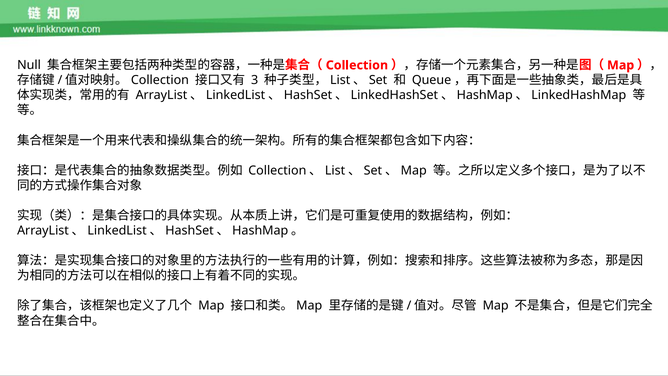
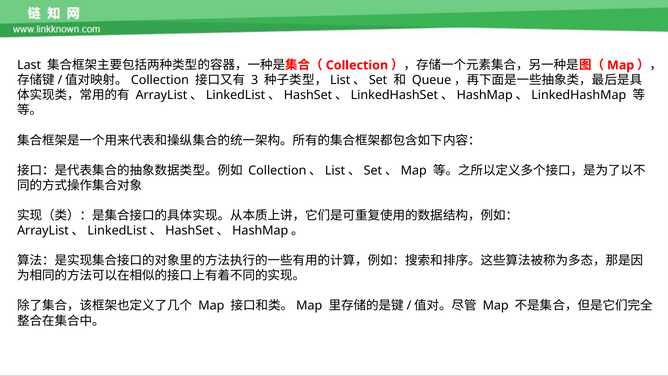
Null: Null -> Last
